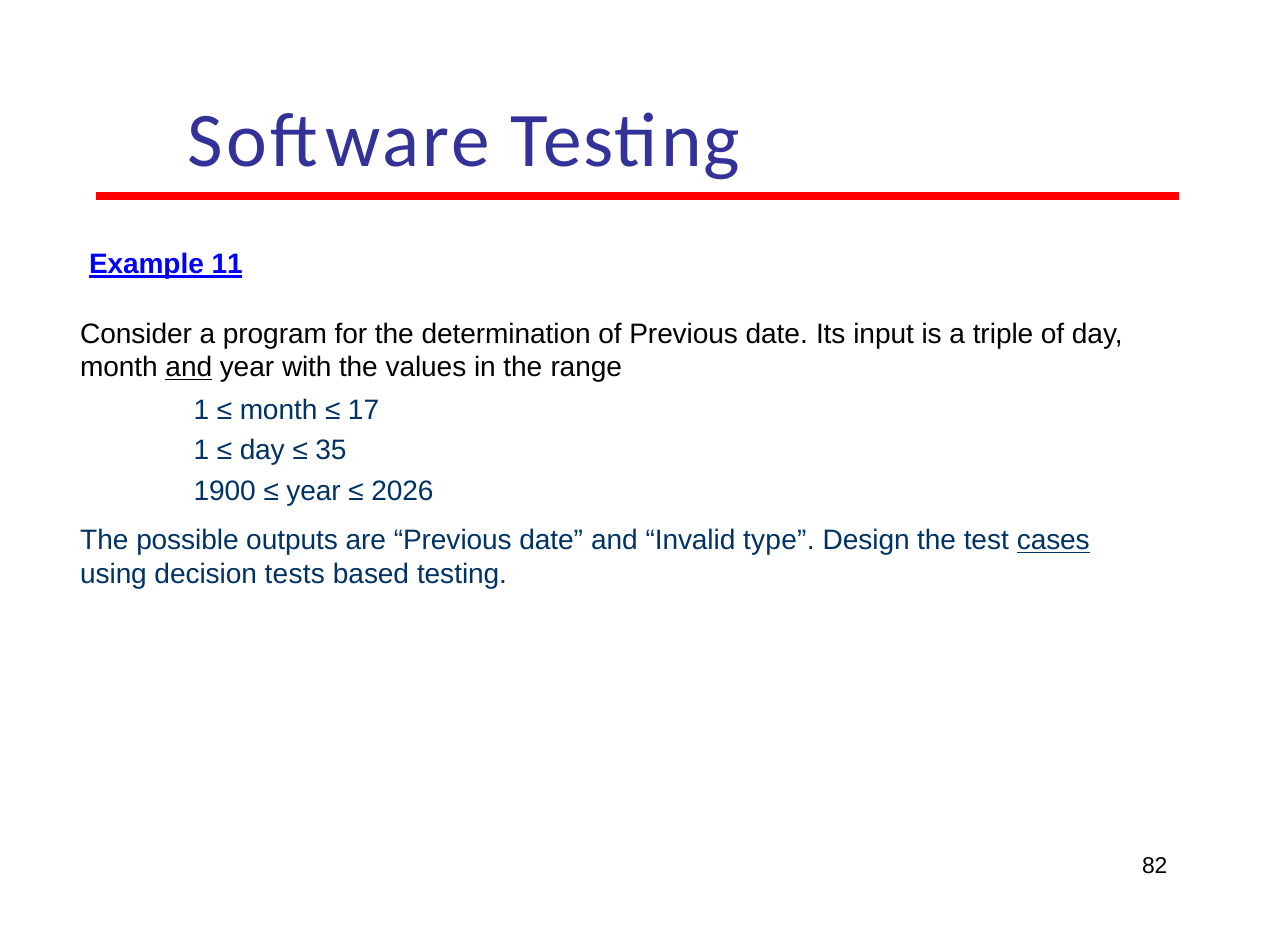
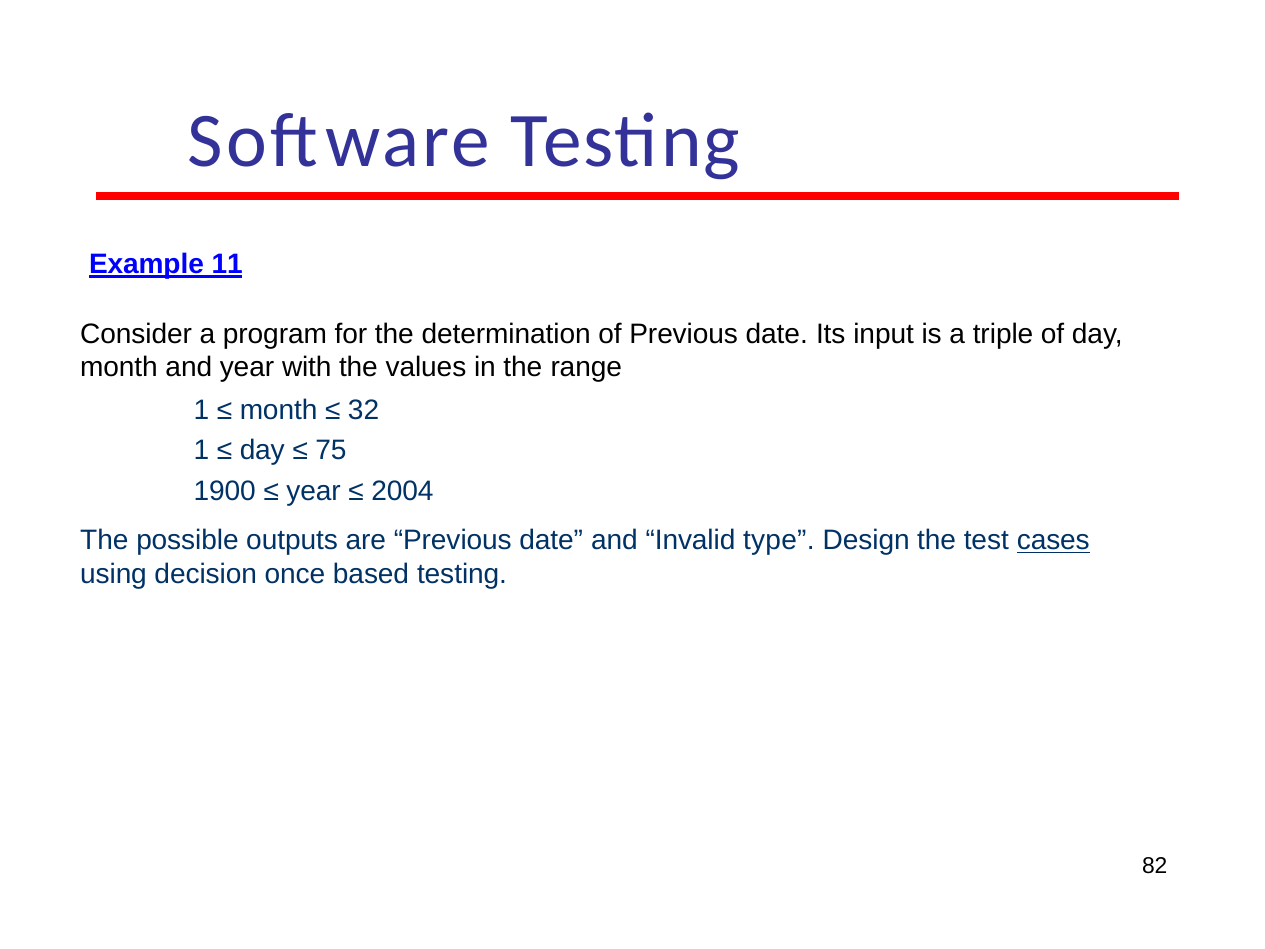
and at (189, 367) underline: present -> none
17: 17 -> 32
35: 35 -> 75
2026: 2026 -> 2004
tests: tests -> once
